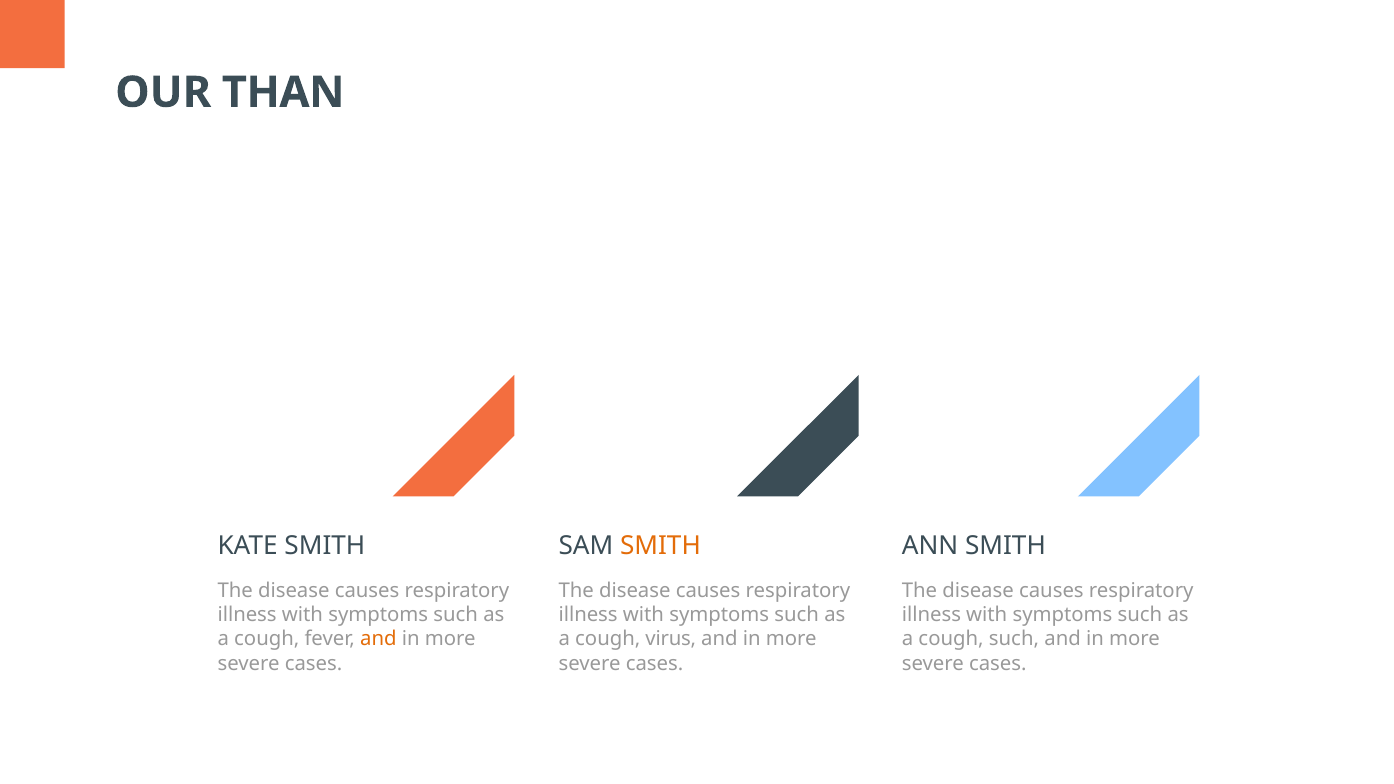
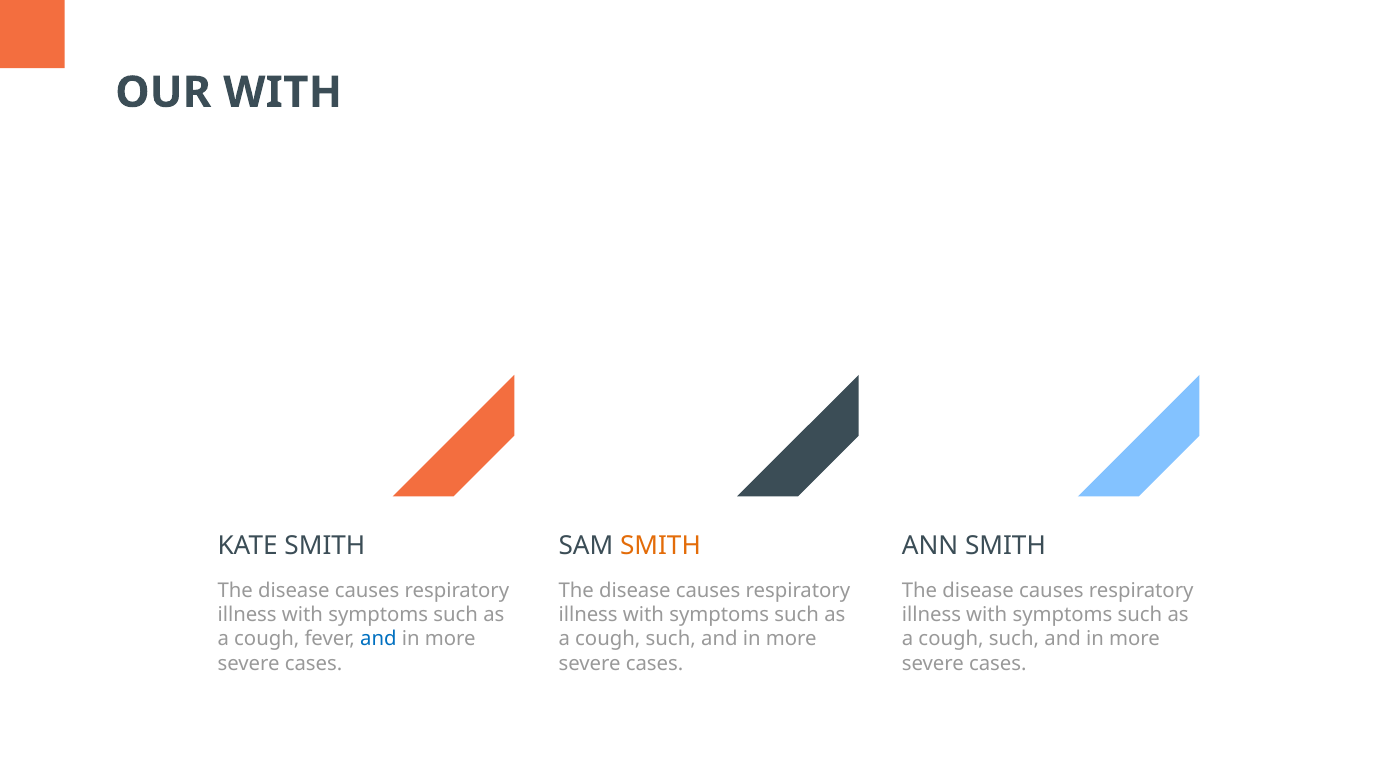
OUR THAN: THAN -> WITH
and at (378, 640) colour: orange -> blue
virus at (671, 640): virus -> such
